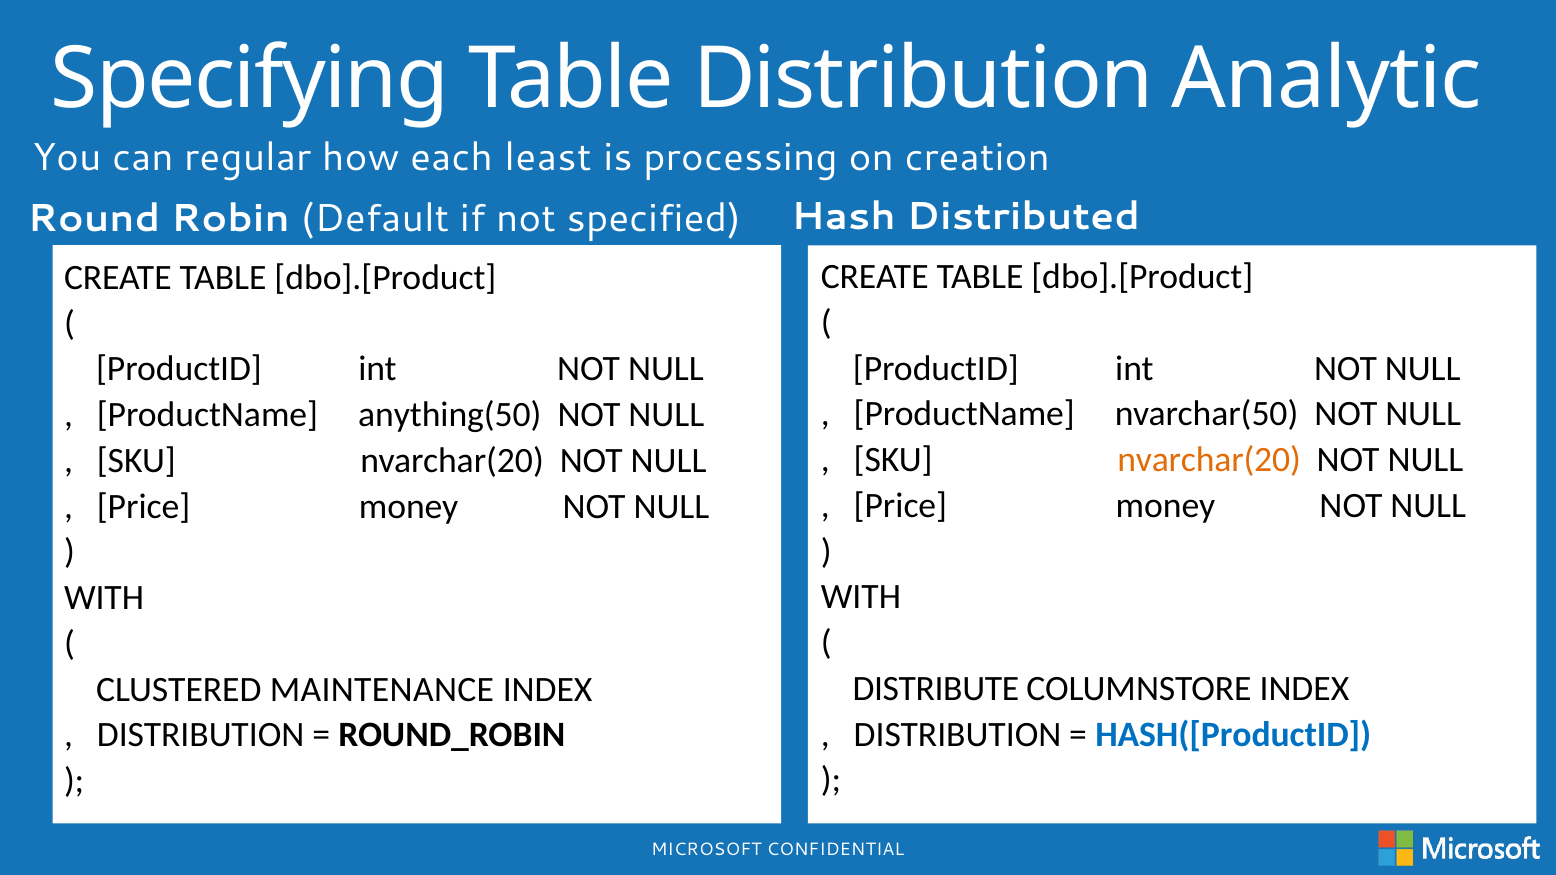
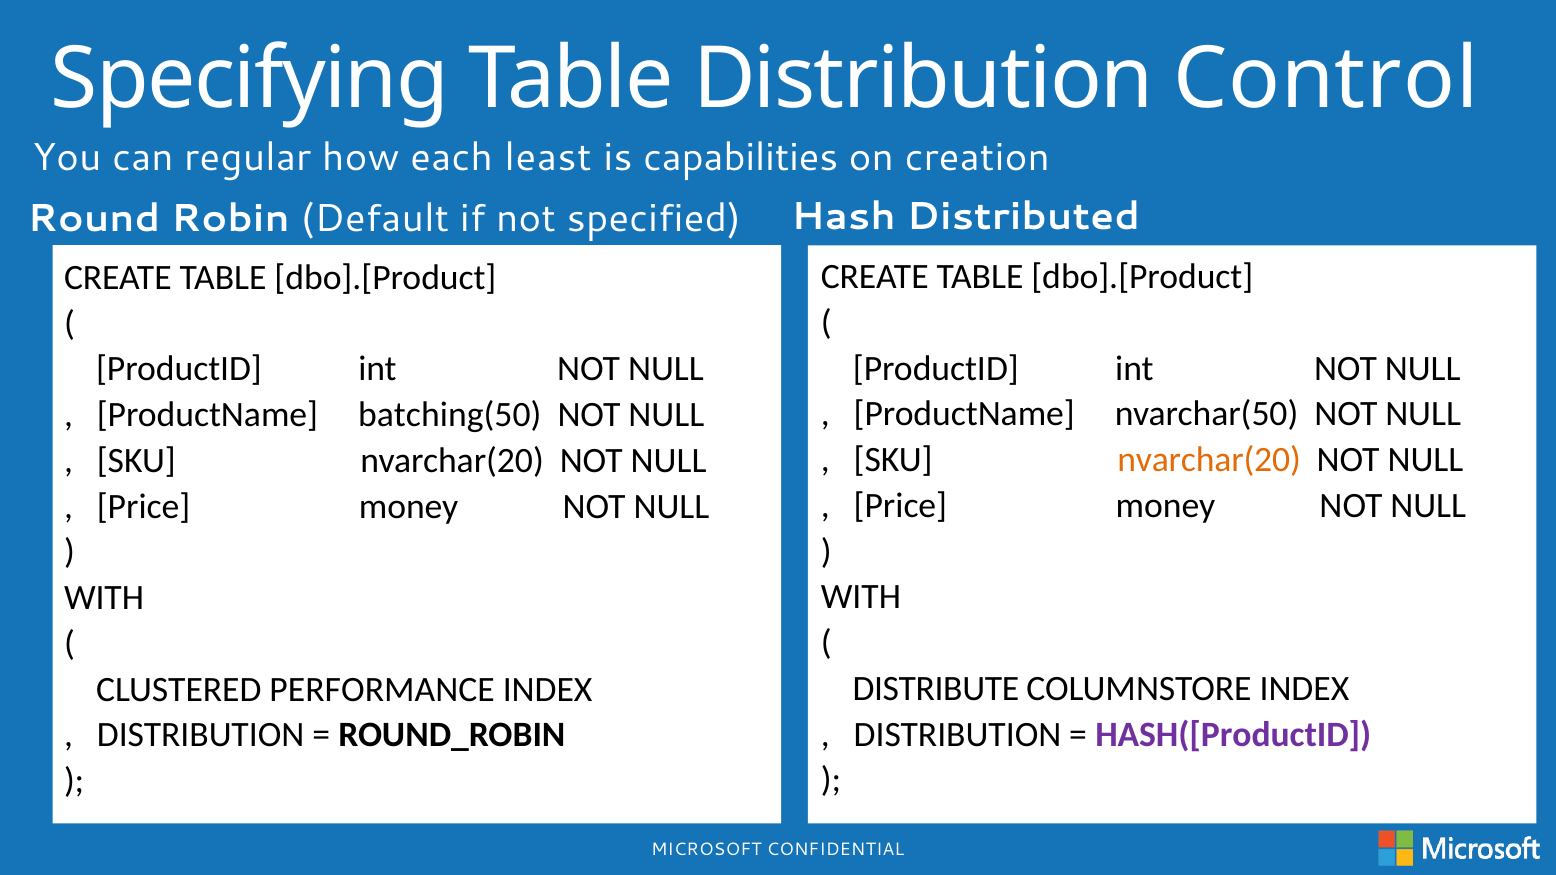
Analytic: Analytic -> Control
processing: processing -> capabilities
anything(50: anything(50 -> batching(50
MAINTENANCE: MAINTENANCE -> PERFORMANCE
HASH([ProductID colour: blue -> purple
